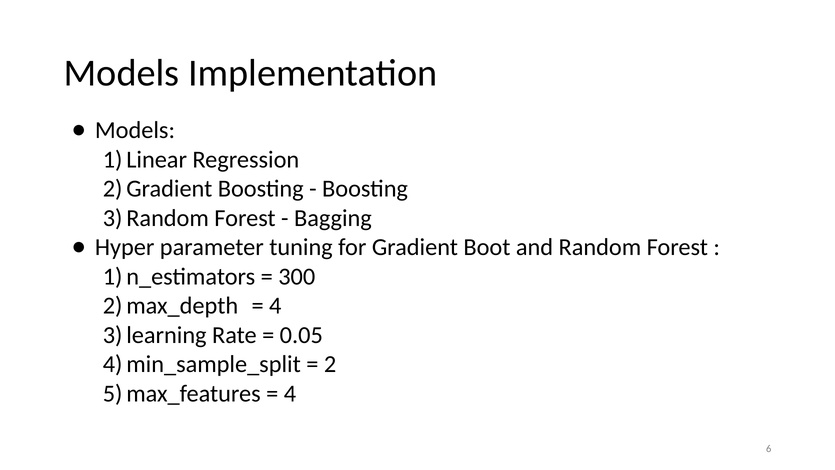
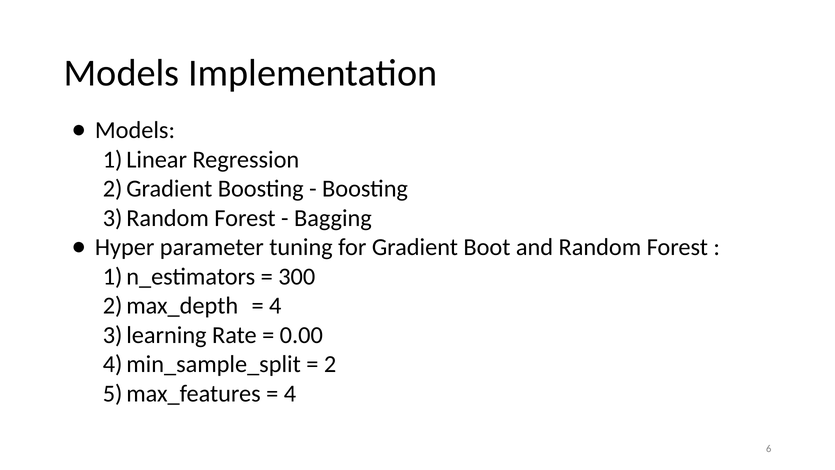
0.05: 0.05 -> 0.00
